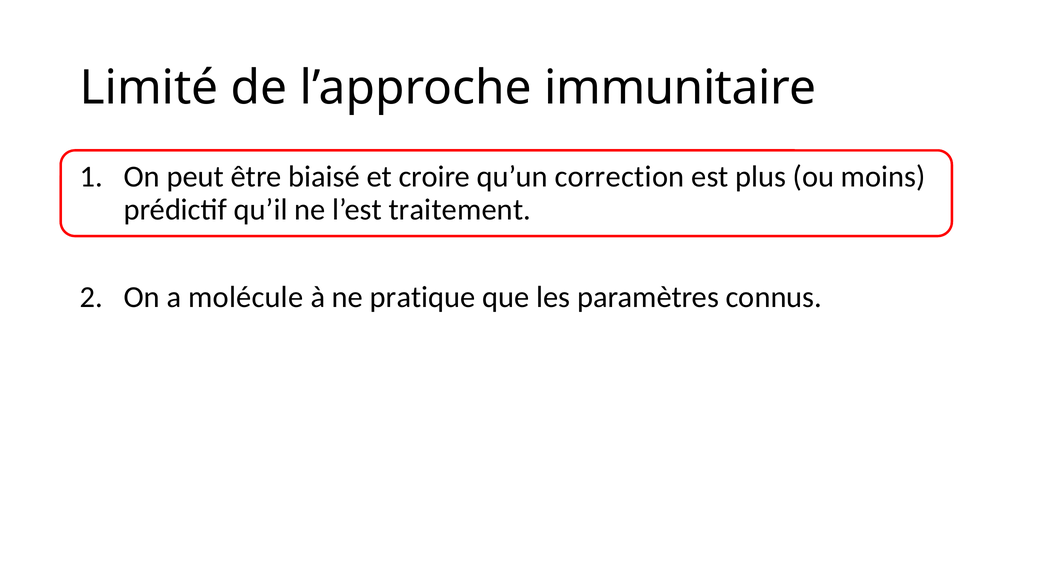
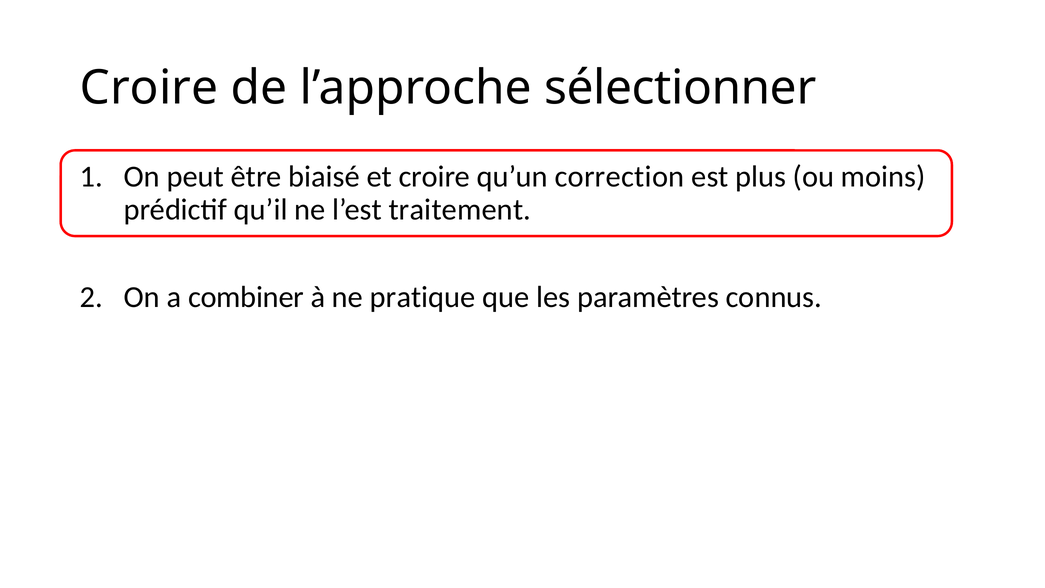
Limité at (149, 88): Limité -> Croire
immunitaire: immunitaire -> sélectionner
molécule: molécule -> combiner
